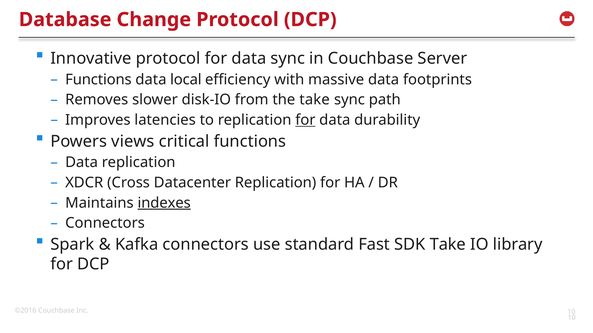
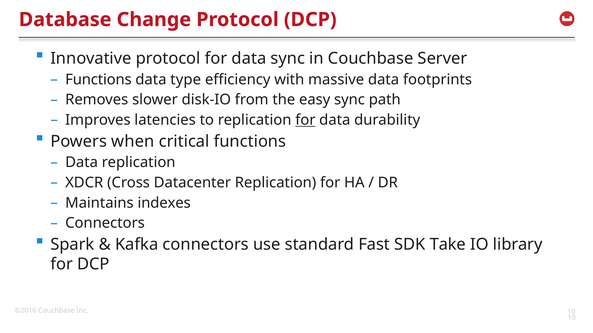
local: local -> type
the take: take -> easy
views: views -> when
indexes underline: present -> none
